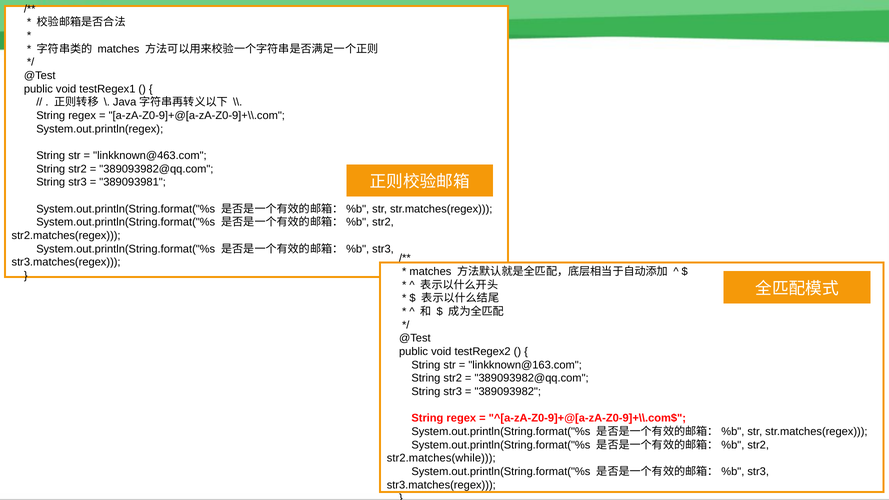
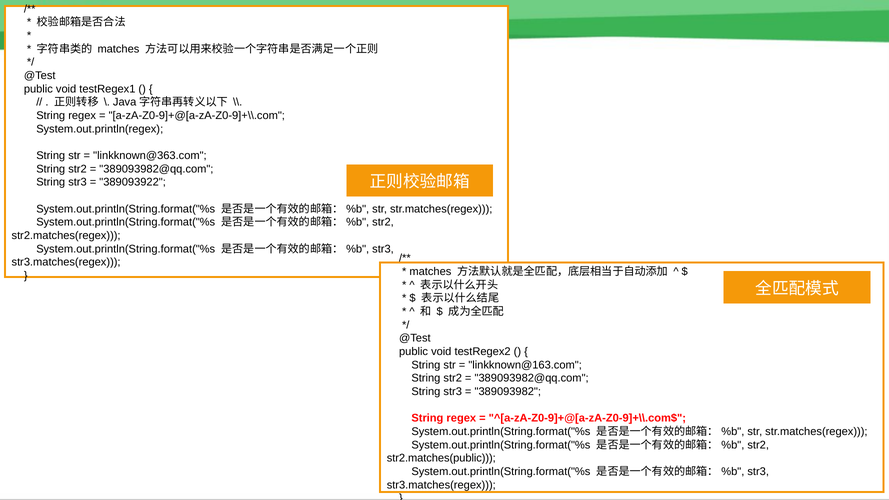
linkknown@463.com: linkknown@463.com -> linkknown@363.com
389093981: 389093981 -> 389093922
str2.matches(while: str2.matches(while -> str2.matches(public
